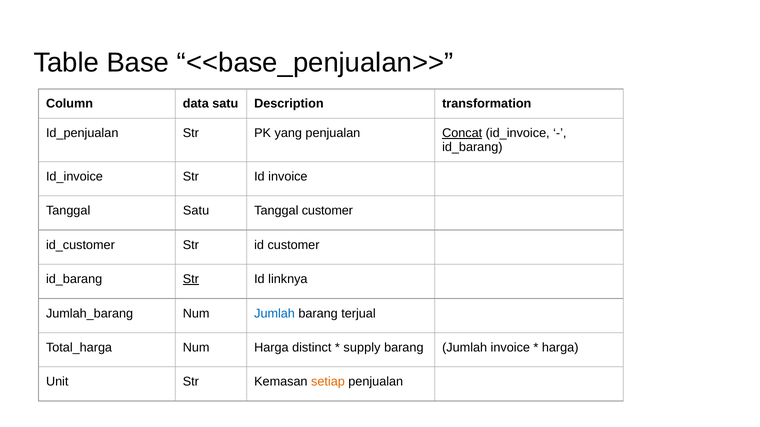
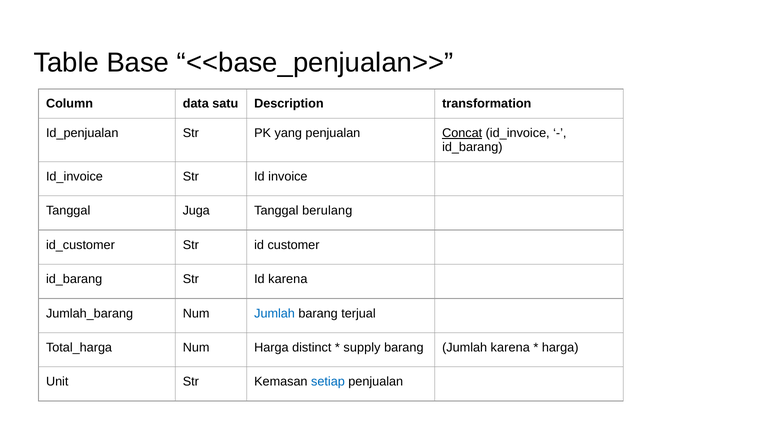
Tanggal Satu: Satu -> Juga
Tanggal customer: customer -> berulang
Str at (191, 280) underline: present -> none
Id linknya: linknya -> karena
Jumlah invoice: invoice -> karena
setiap colour: orange -> blue
